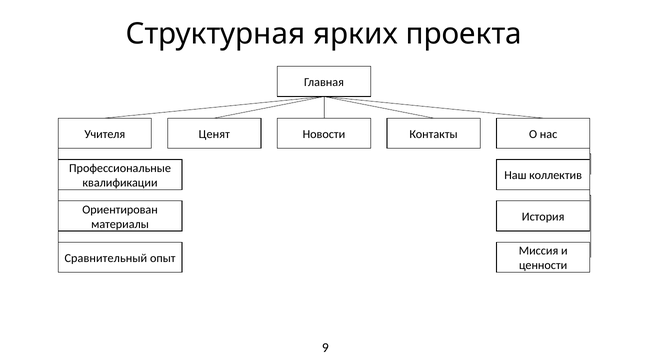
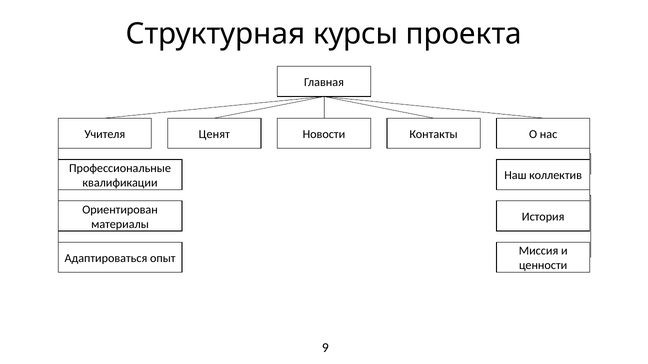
ярких: ярких -> курсы
Сравнительный: Сравнительный -> Адаптироваться
